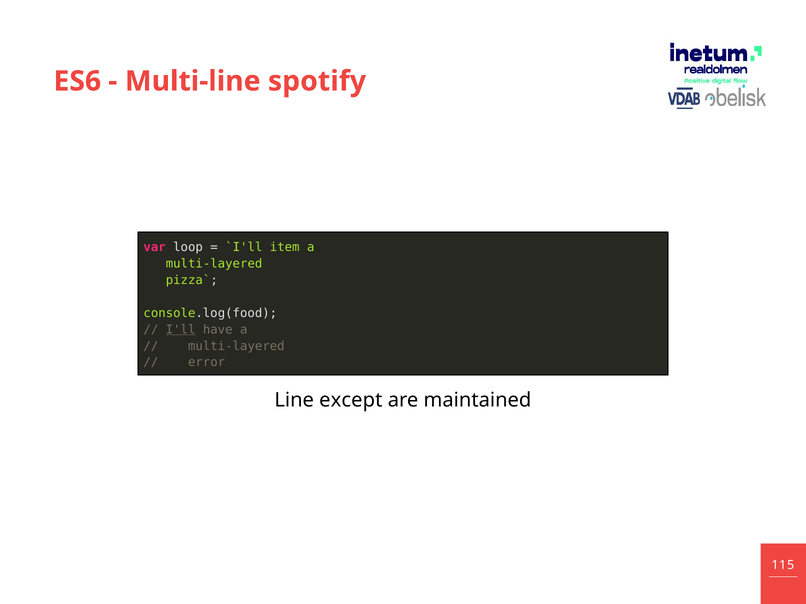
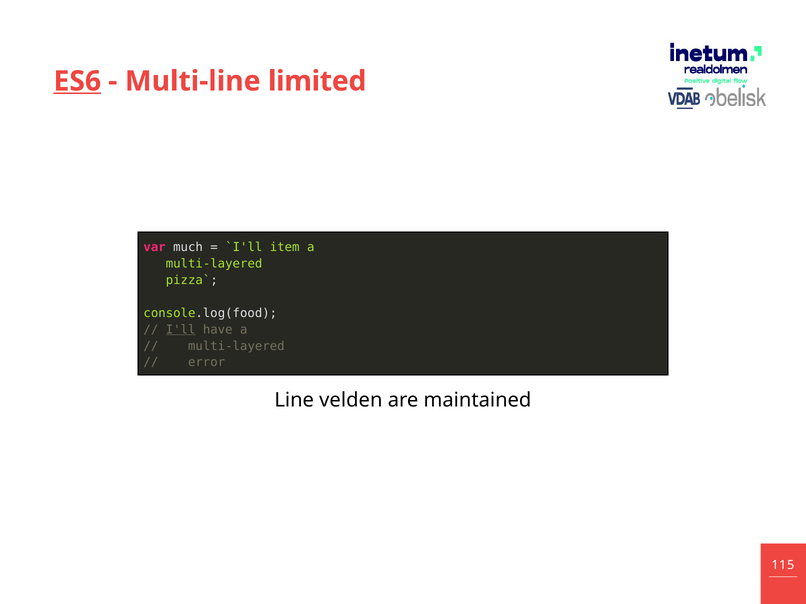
ES6 underline: none -> present
spotify: spotify -> limited
loop: loop -> much
except: except -> velden
